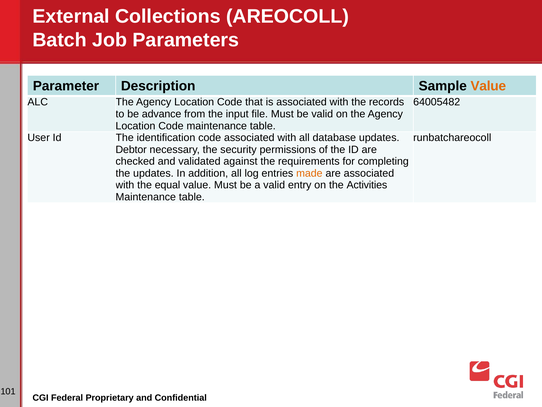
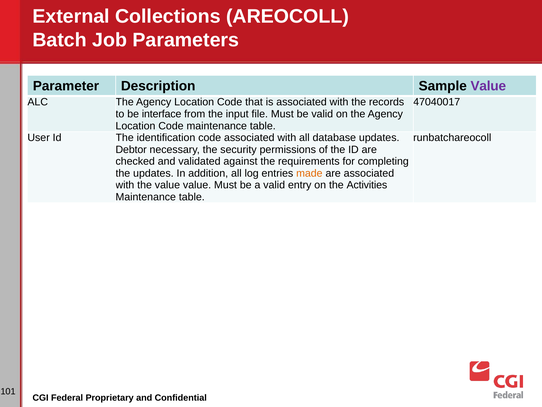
Value at (488, 86) colour: orange -> purple
64005482: 64005482 -> 47040017
advance: advance -> interface
the equal: equal -> value
